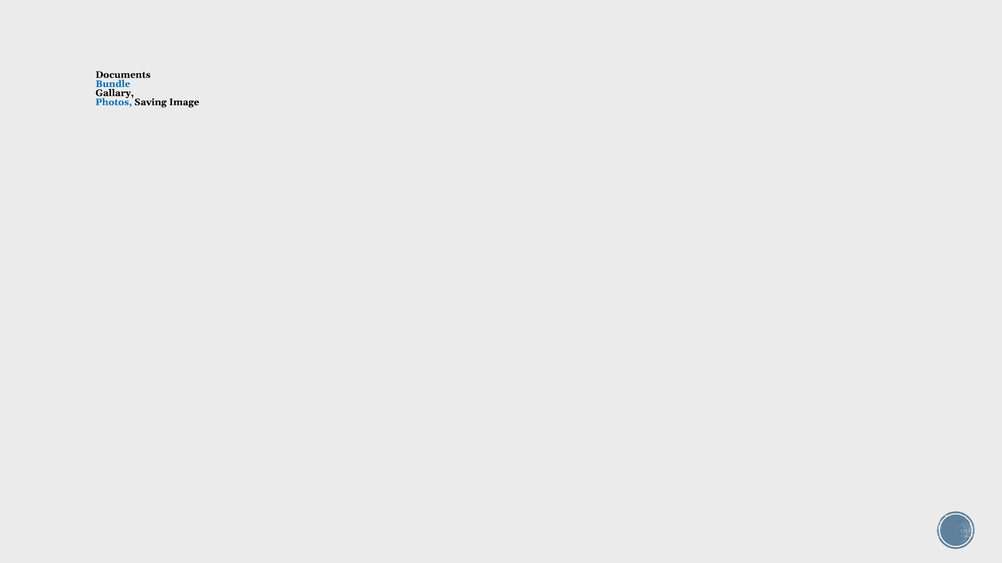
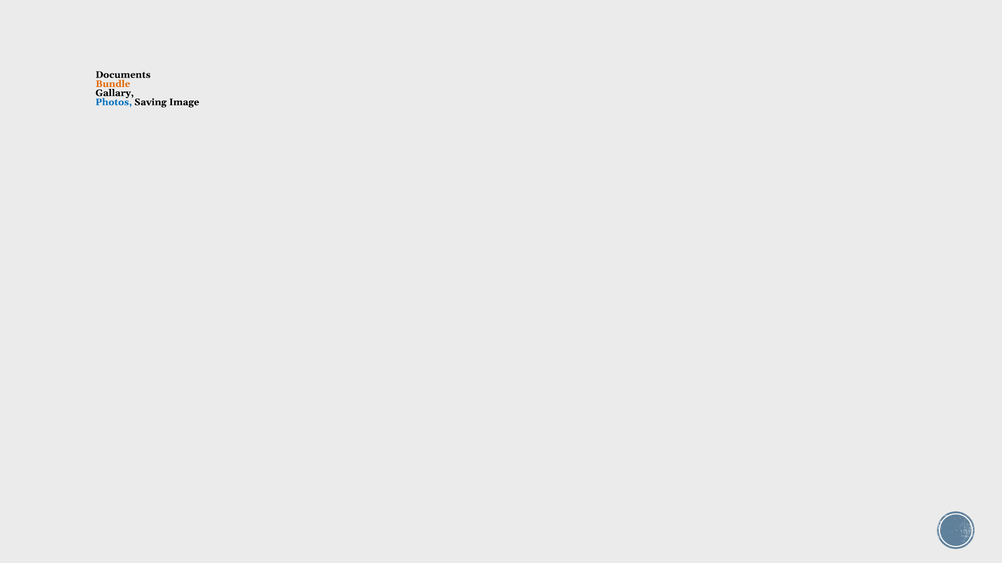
Bundle colour: blue -> orange
